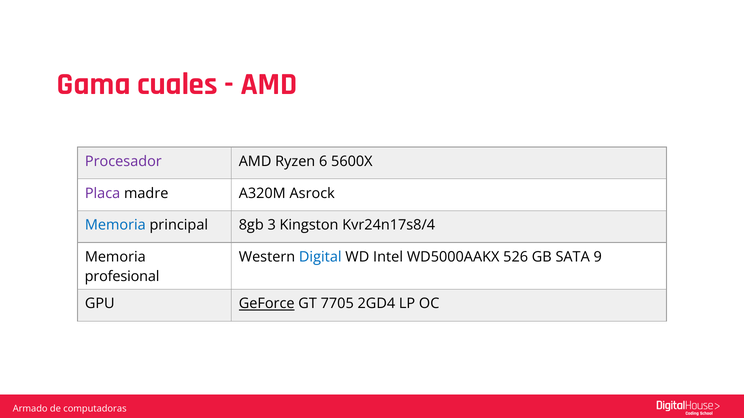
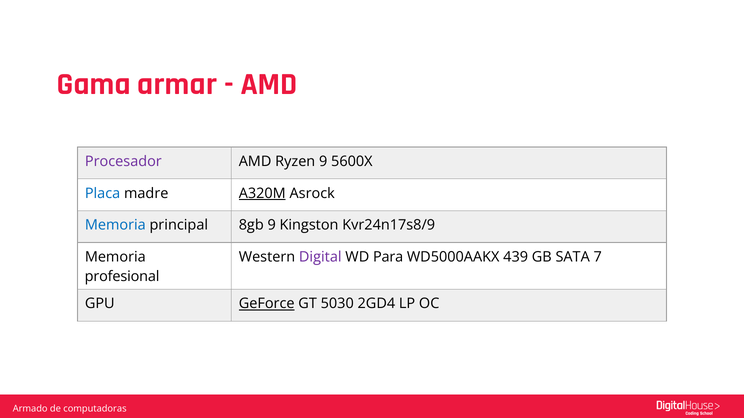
cuales: cuales -> armar
Ryzen 6: 6 -> 9
Placa colour: purple -> blue
A320M underline: none -> present
8gb 3: 3 -> 9
Kvr24n17s8/4: Kvr24n17s8/4 -> Kvr24n17s8/9
Digital colour: blue -> purple
Intel: Intel -> Para
526: 526 -> 439
9: 9 -> 7
7705: 7705 -> 5030
